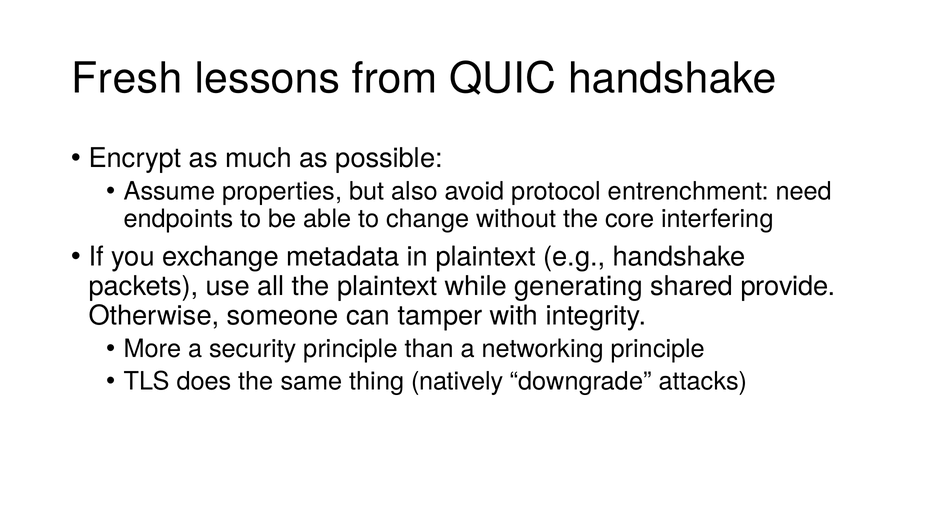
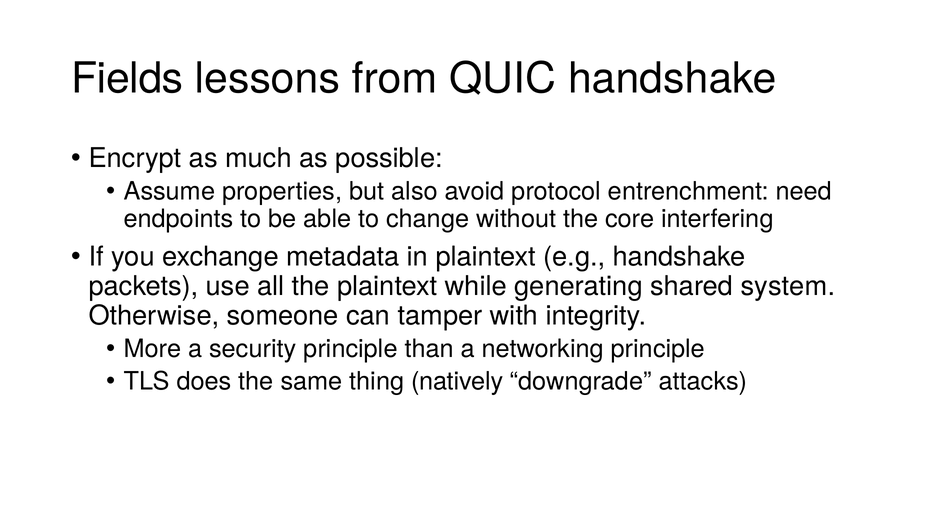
Fresh: Fresh -> Fields
provide: provide -> system
